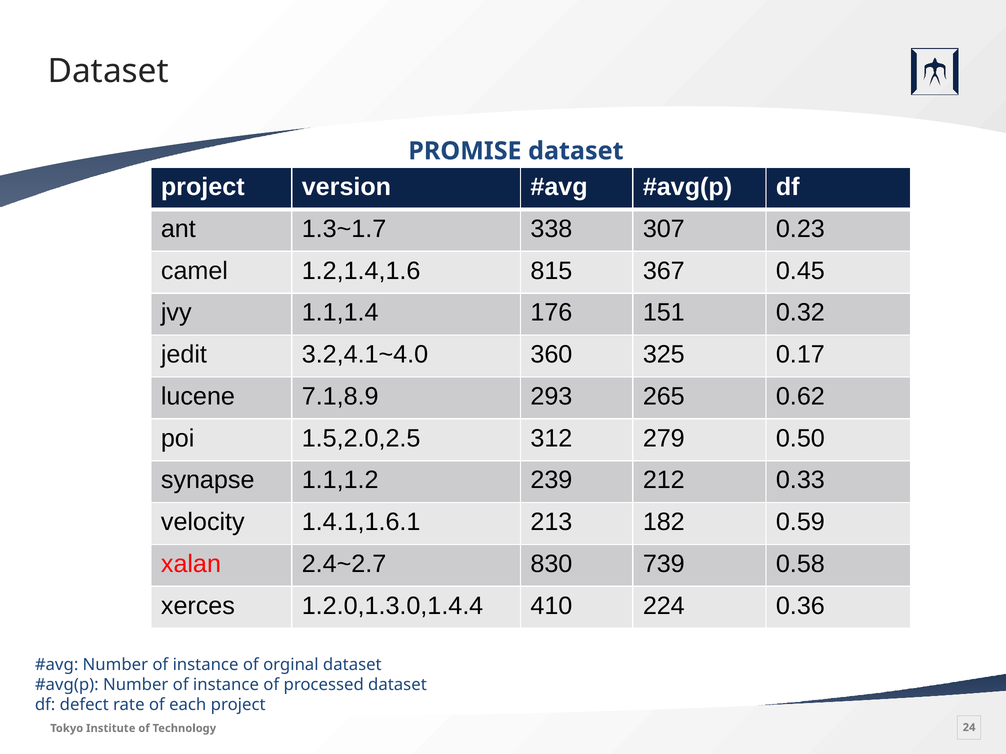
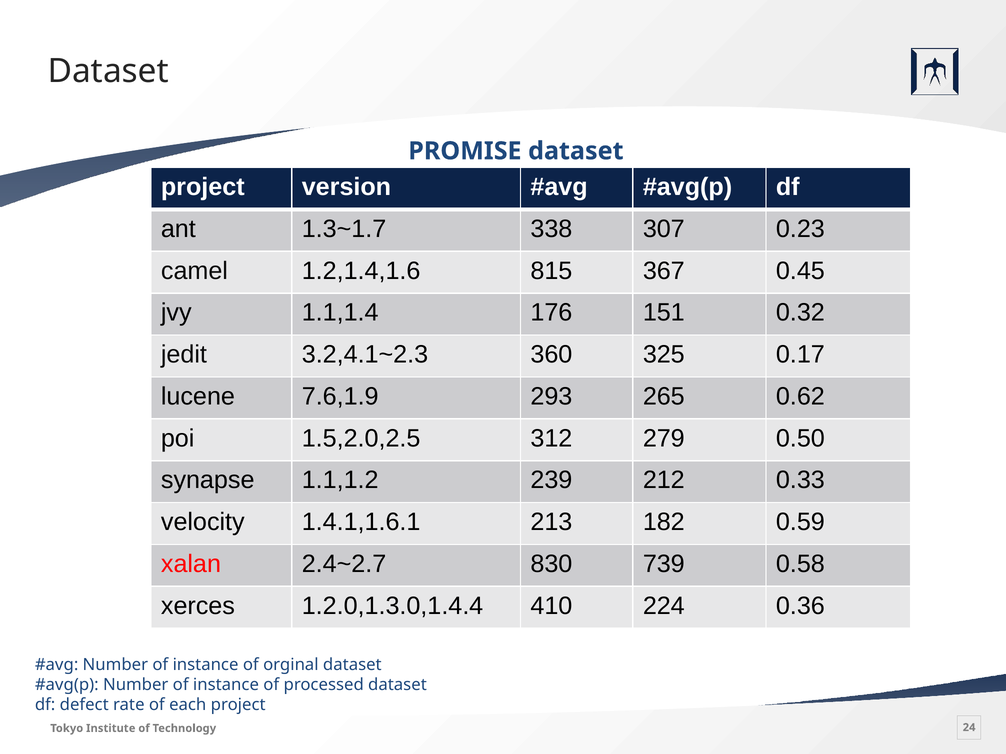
3.2,4.1~4.0: 3.2,4.1~4.0 -> 3.2,4.1~2.3
7.1,8.9: 7.1,8.9 -> 7.6,1.9
